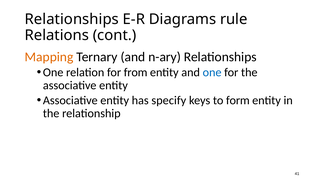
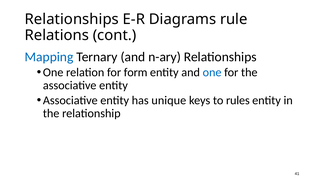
Mapping colour: orange -> blue
from: from -> form
specify: specify -> unique
form: form -> rules
